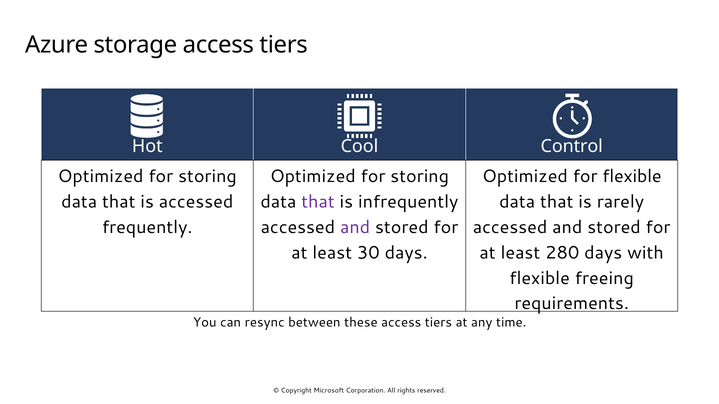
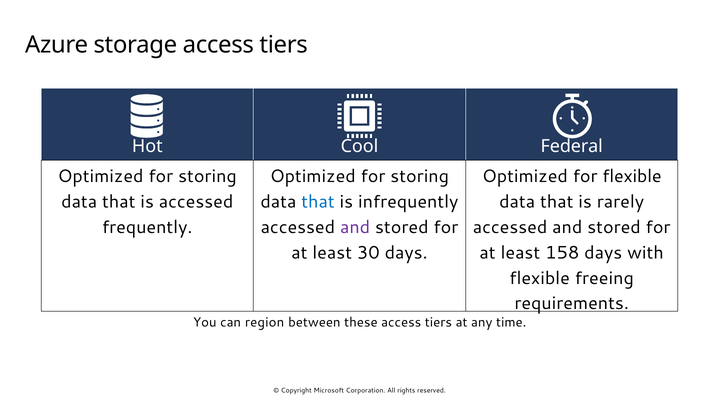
Control: Control -> Federal
that at (318, 202) colour: purple -> blue
280: 280 -> 158
resync: resync -> region
